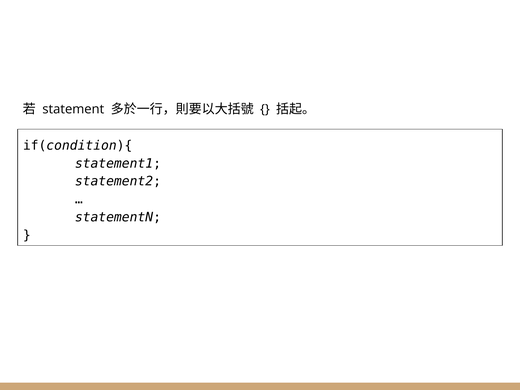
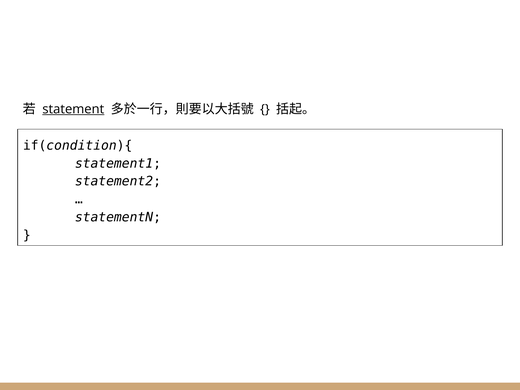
statement underline: none -> present
